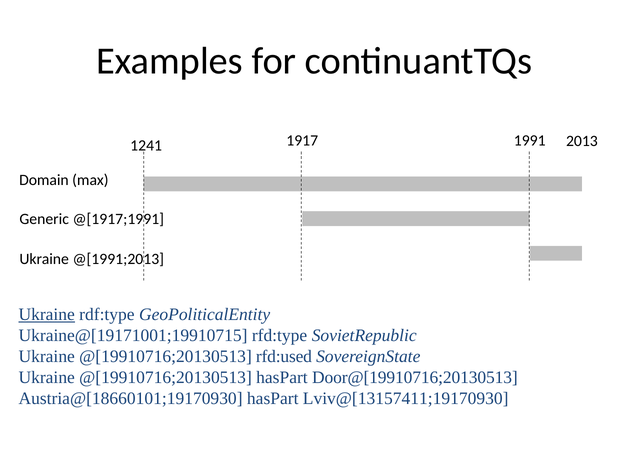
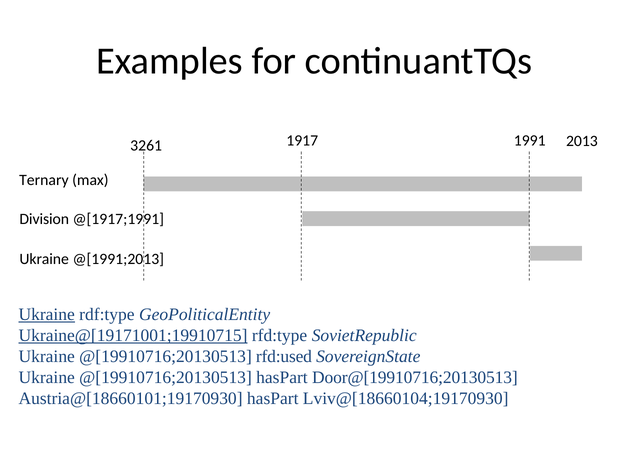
1241: 1241 -> 3261
Domain: Domain -> Ternary
Generic: Generic -> Division
Ukraine@[19171001;19910715 underline: none -> present
Lviv@[13157411;19170930: Lviv@[13157411;19170930 -> Lviv@[18660104;19170930
